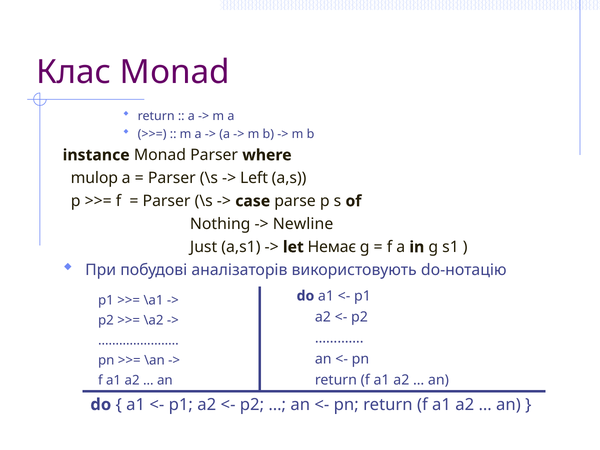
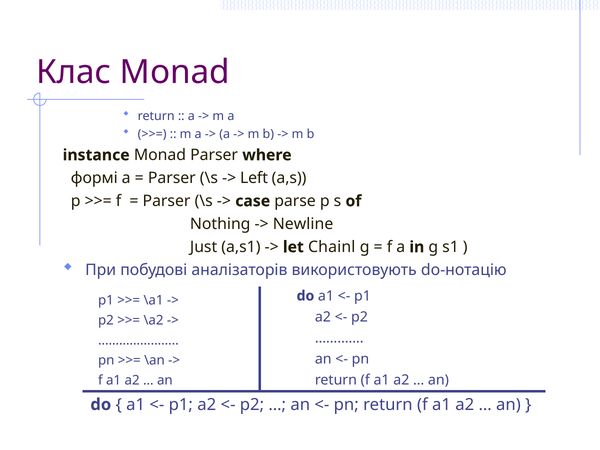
mulop: mulop -> формі
Немає: Немає -> Chainl
